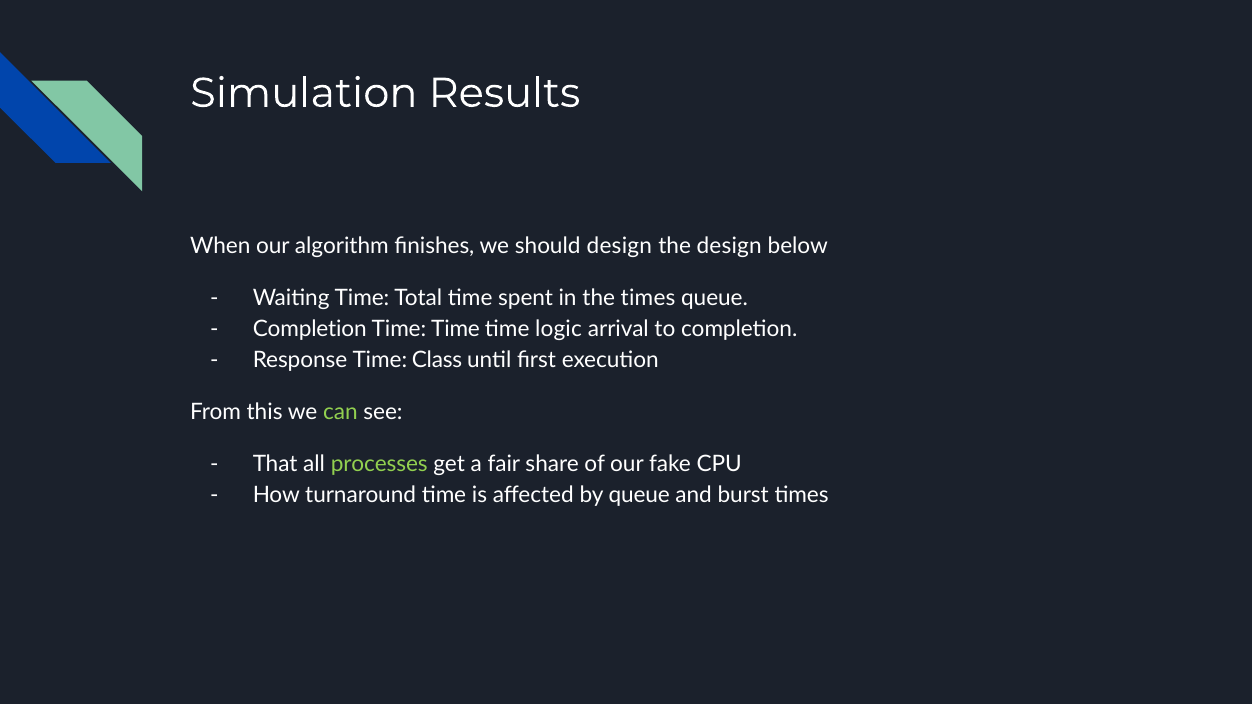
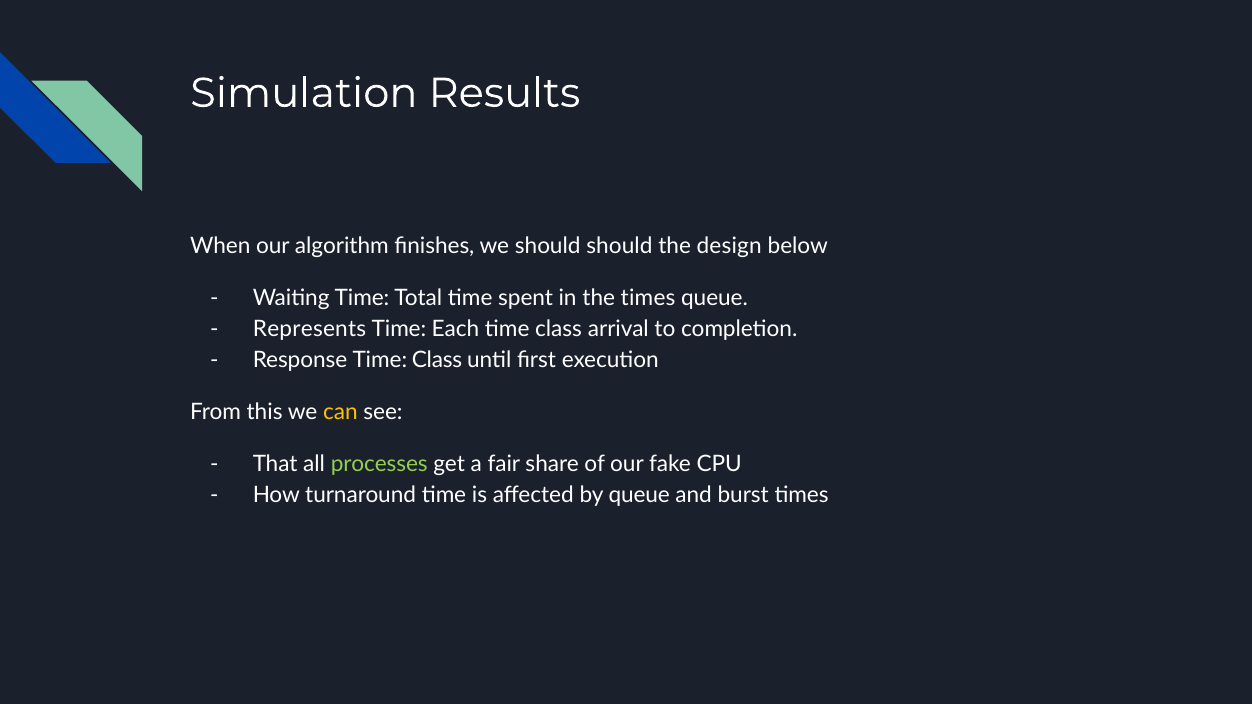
should design: design -> should
Completion at (310, 329): Completion -> Represents
Time at (456, 329): Time -> Each
logic at (558, 329): logic -> class
can colour: light green -> yellow
